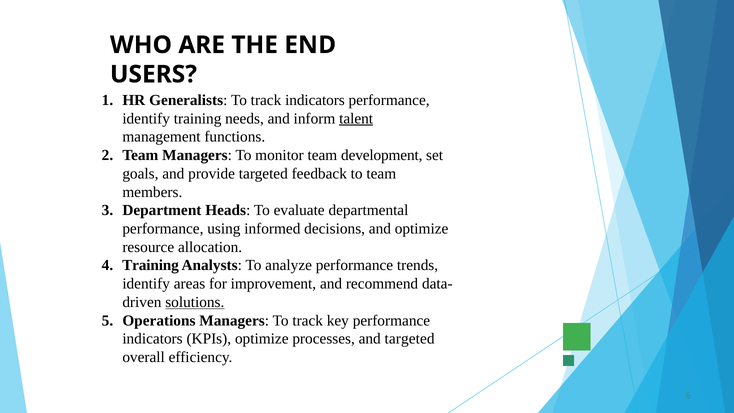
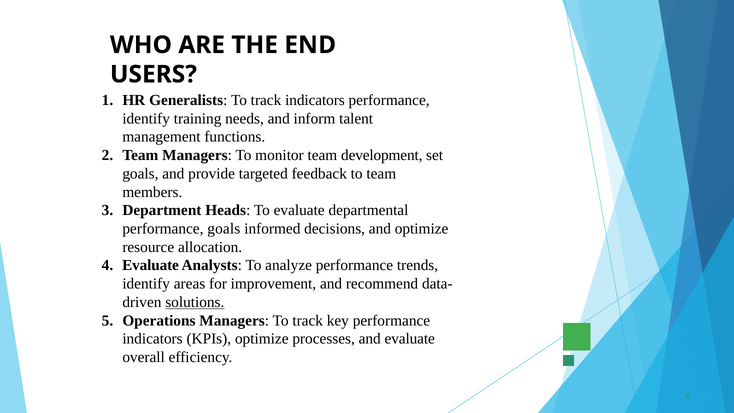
talent underline: present -> none
performance using: using -> goals
Training at (151, 265): Training -> Evaluate
and targeted: targeted -> evaluate
